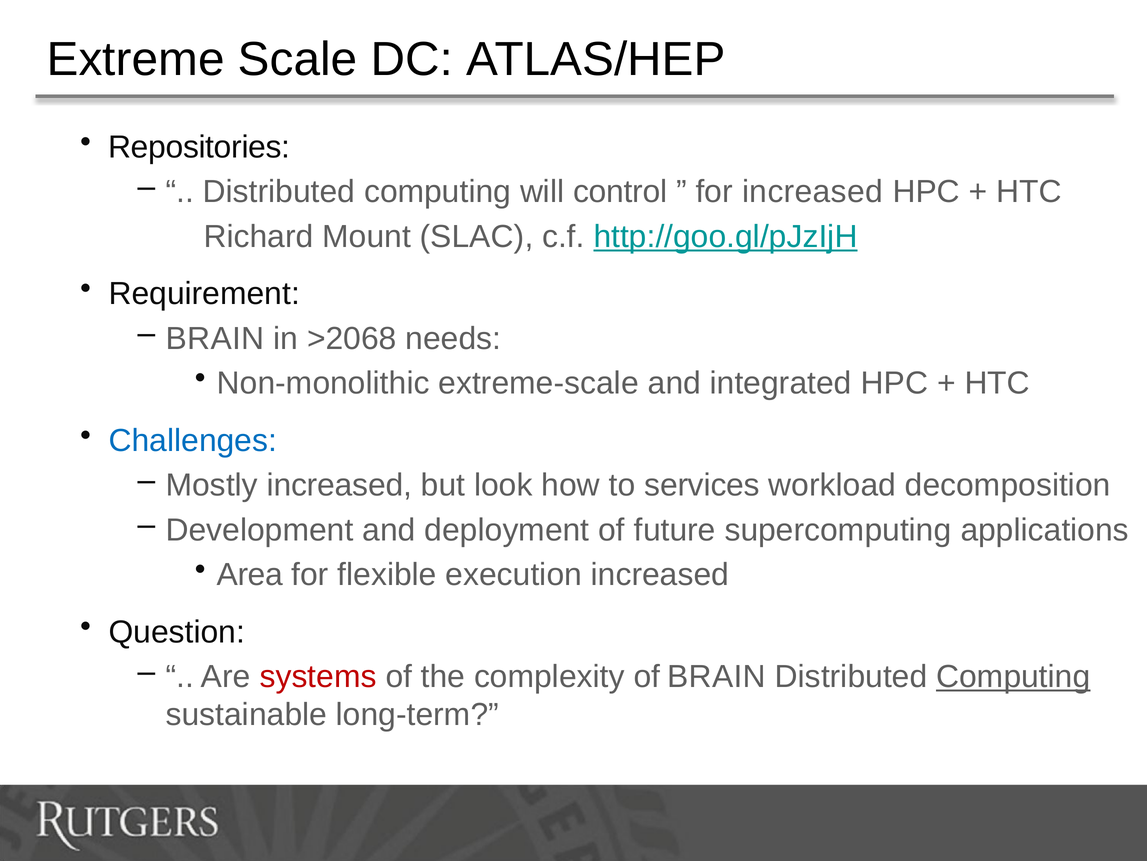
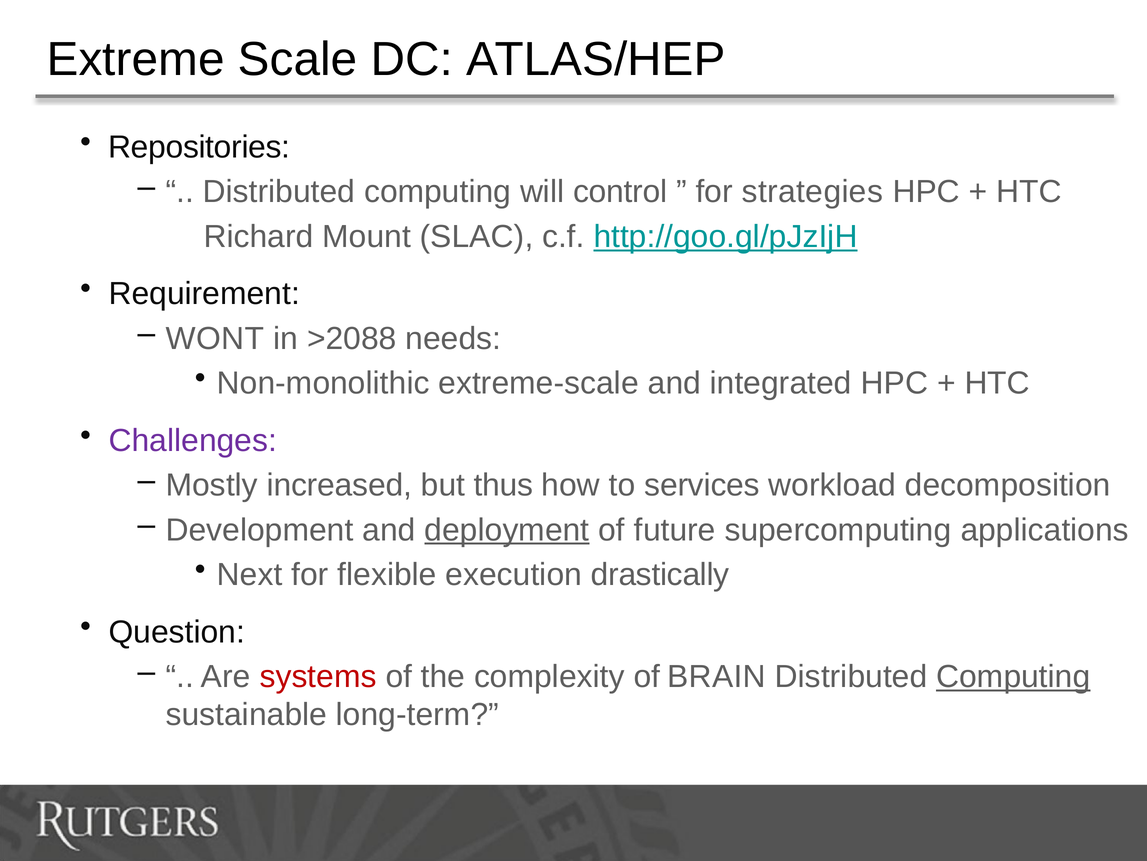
for increased: increased -> strategies
BRAIN at (215, 338): BRAIN -> WONT
>2068: >2068 -> >2088
Challenges colour: blue -> purple
look: look -> thus
deployment underline: none -> present
Area: Area -> Next
execution increased: increased -> drastically
